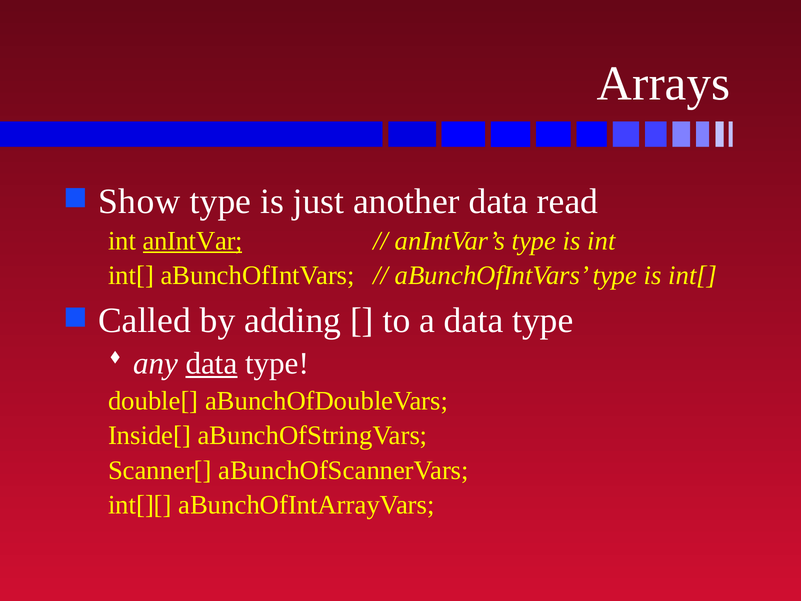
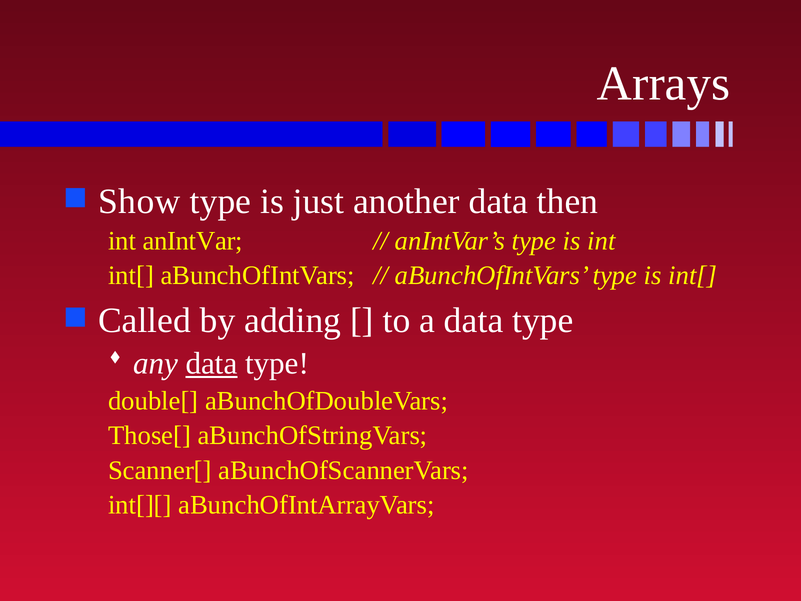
read: read -> then
anIntVar underline: present -> none
Inside[: Inside[ -> Those[
